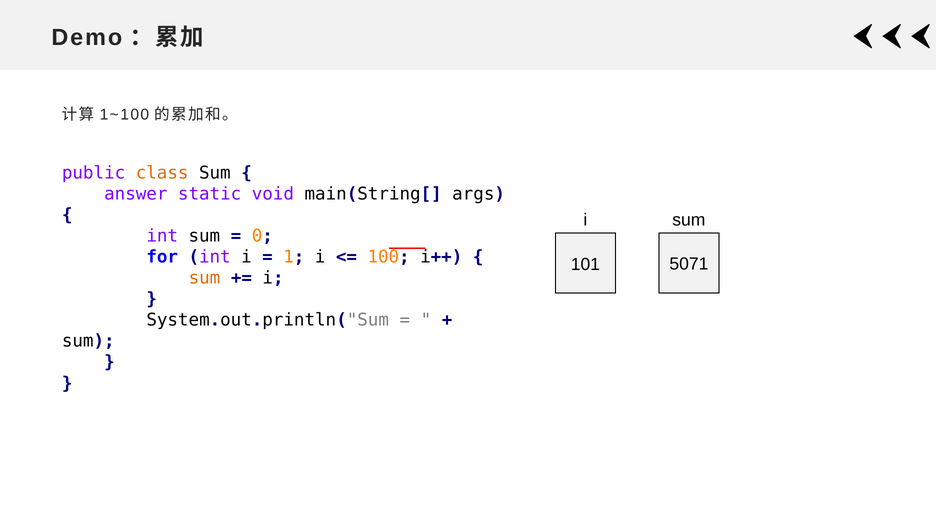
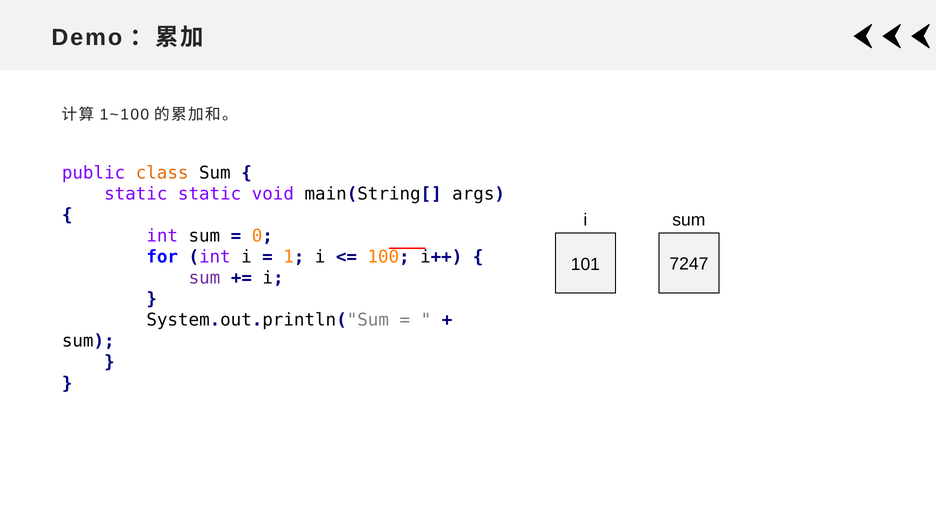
answer at (136, 194): answer -> static
5071: 5071 -> 7247
sum at (204, 278) colour: orange -> purple
